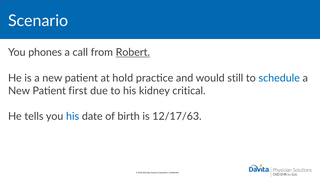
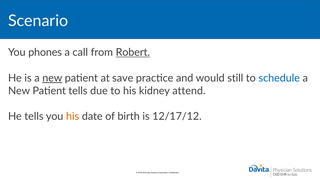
new at (52, 78) underline: none -> present
hold: hold -> save
Patient first: first -> tells
critical: critical -> attend
his at (73, 116) colour: blue -> orange
12/17/63: 12/17/63 -> 12/17/12
